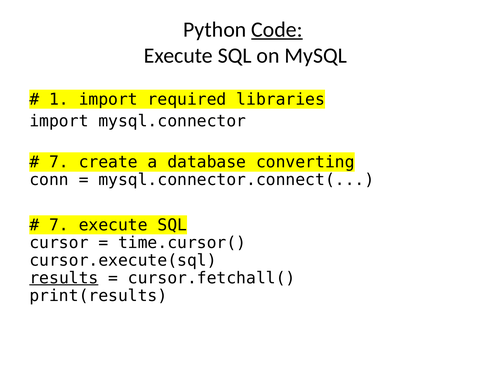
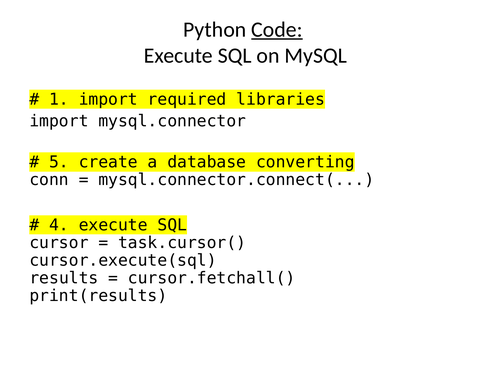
7 at (59, 162): 7 -> 5
7 at (59, 225): 7 -> 4
time.cursor(: time.cursor( -> task.cursor(
results underline: present -> none
